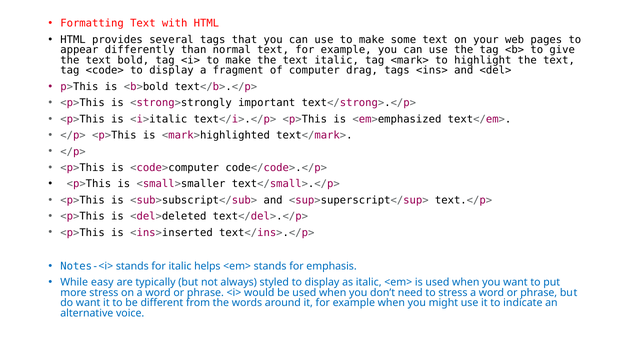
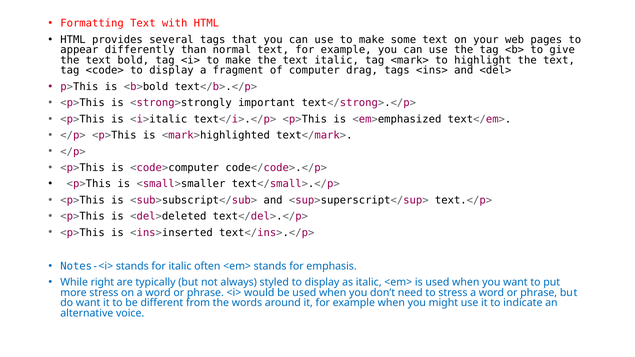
helps: helps -> often
easy: easy -> right
